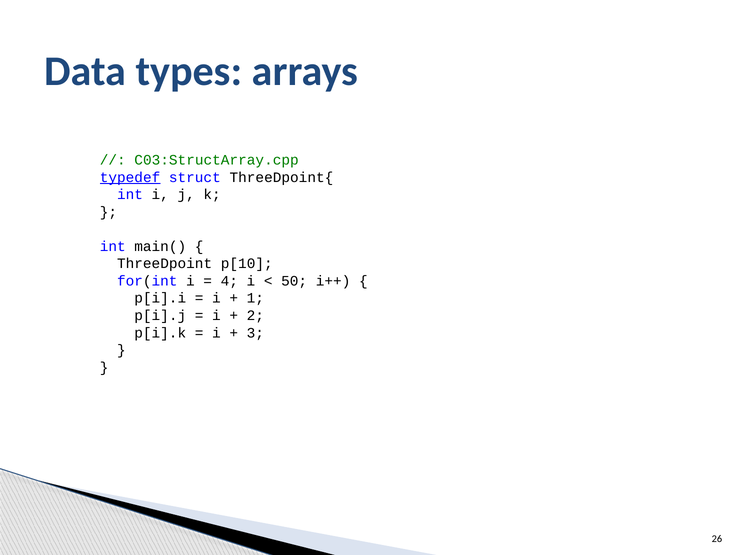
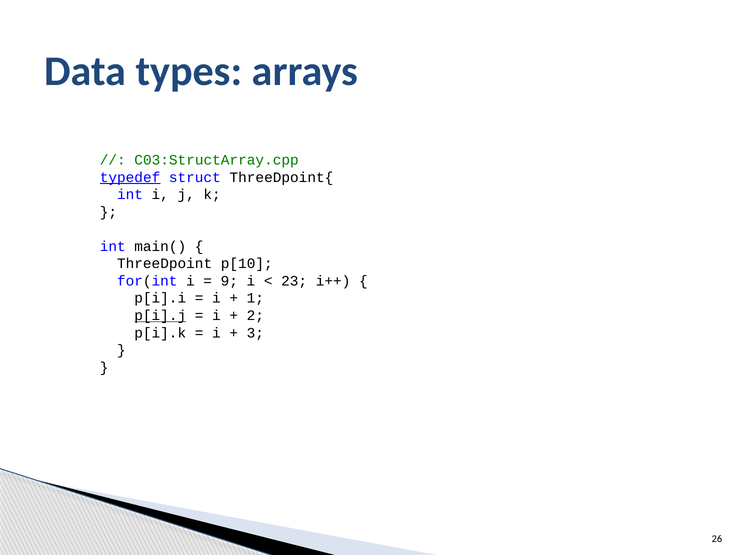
4: 4 -> 9
50: 50 -> 23
p[i].j underline: none -> present
